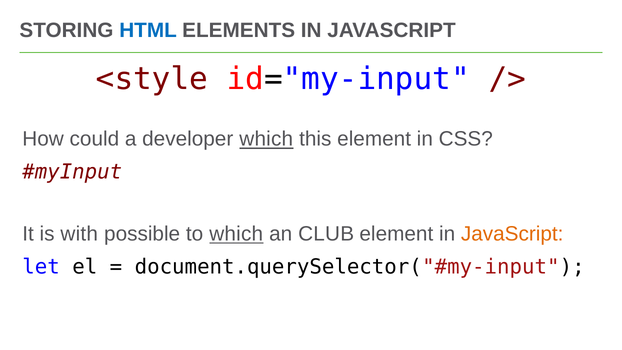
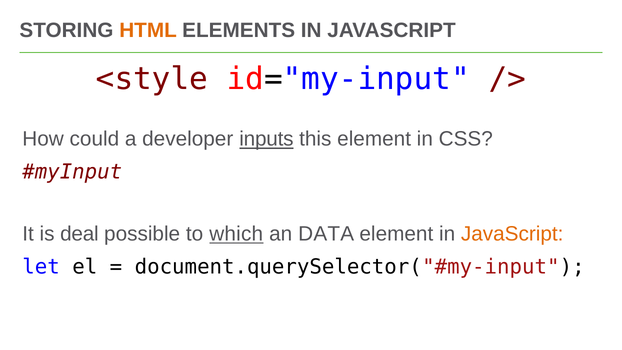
HTML colour: blue -> orange
developer which: which -> inputs
with: with -> deal
CLUB: CLUB -> DATA
